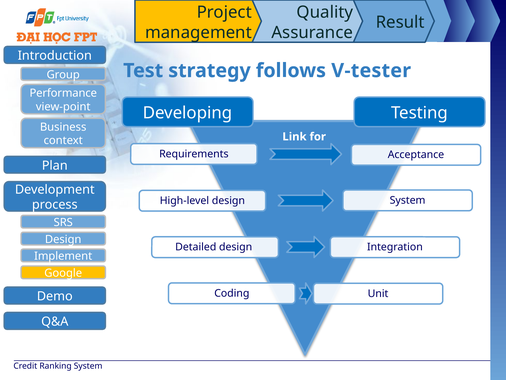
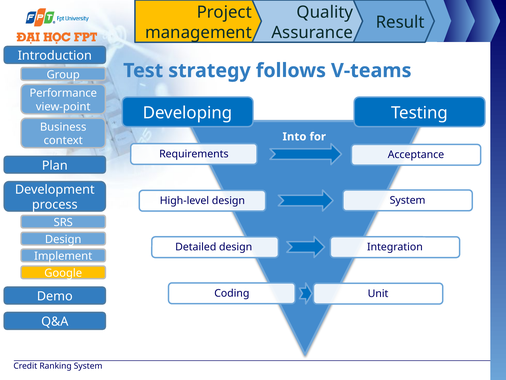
V-tester: V-tester -> V-teams
Link: Link -> Into
